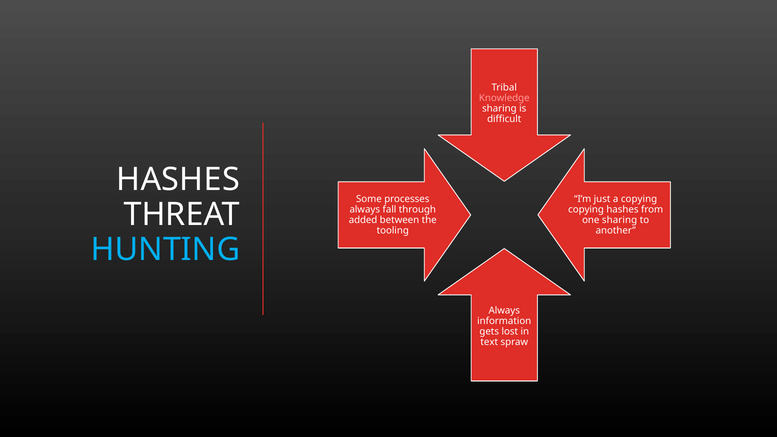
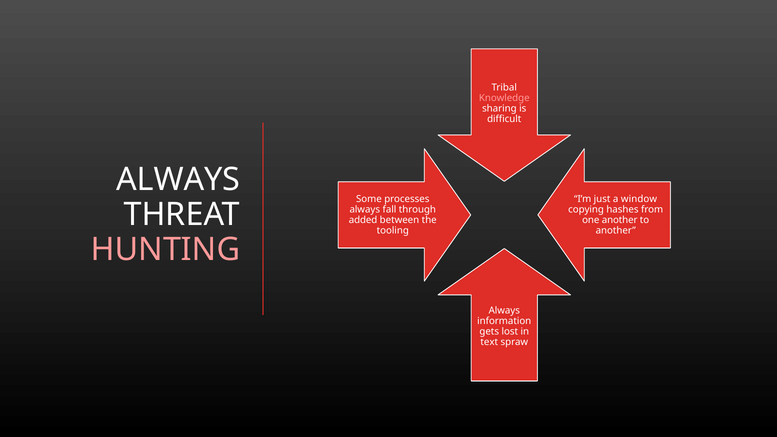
HASHES at (178, 180): HASHES -> ALWAYS
a copying: copying -> window
one sharing: sharing -> another
HUNTING colour: light blue -> pink
